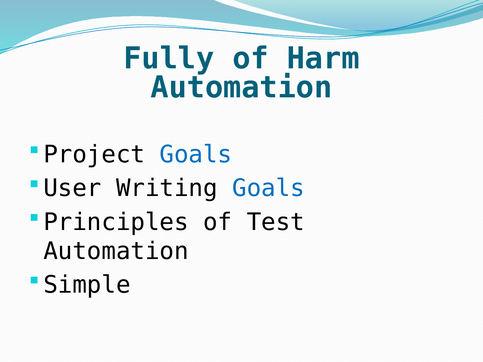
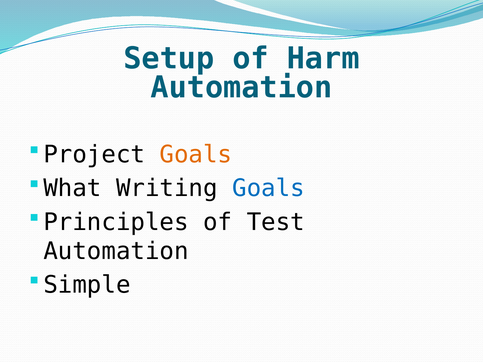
Fully: Fully -> Setup
Goals at (196, 155) colour: blue -> orange
User: User -> What
